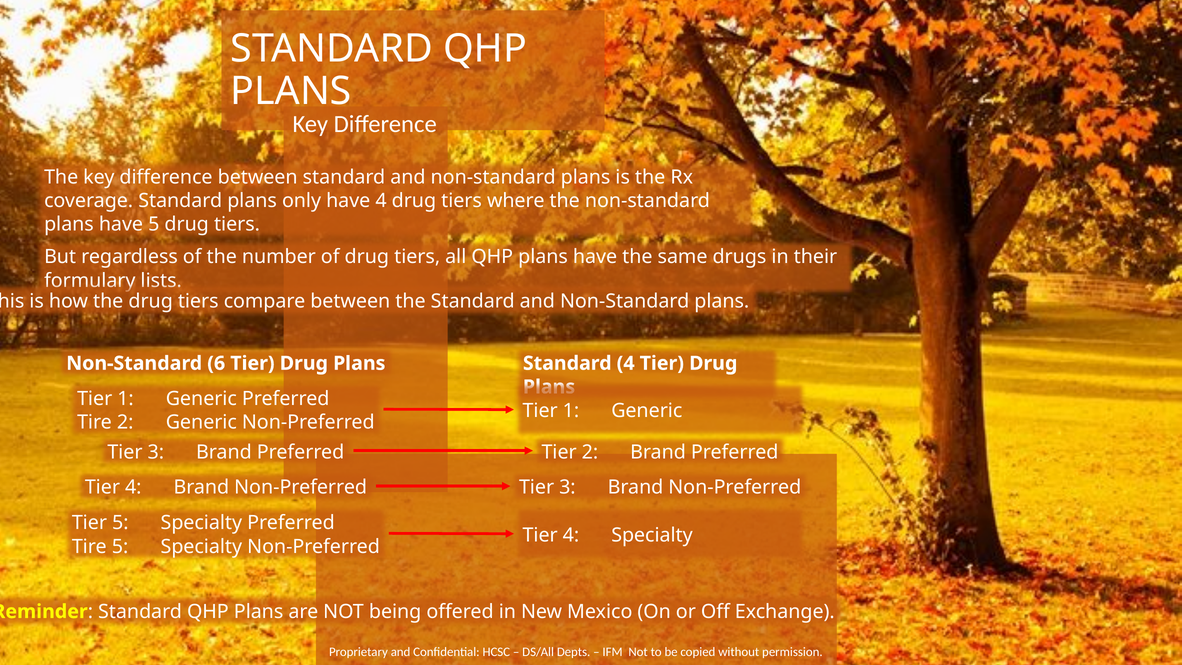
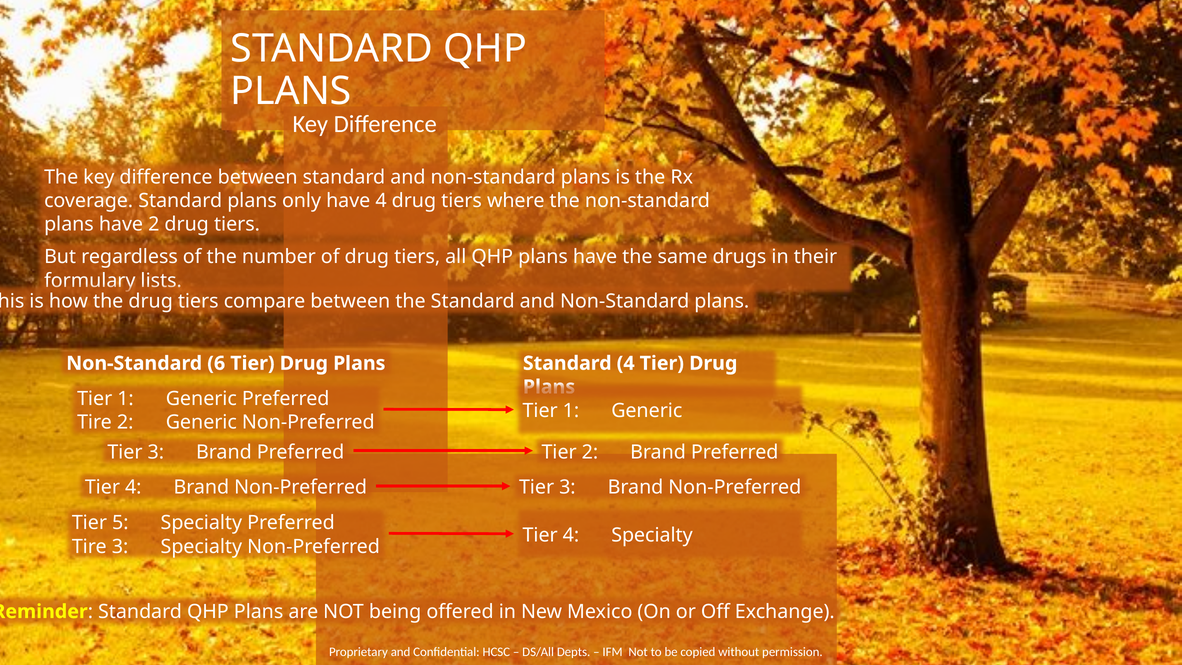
have 5: 5 -> 2
Tire 5: 5 -> 3
